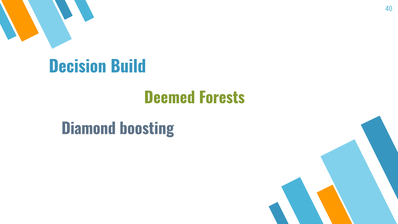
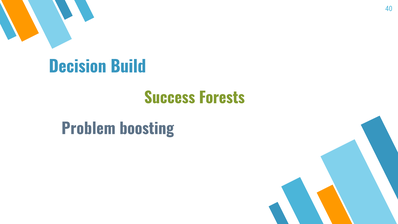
Deemed: Deemed -> Success
Diamond: Diamond -> Problem
